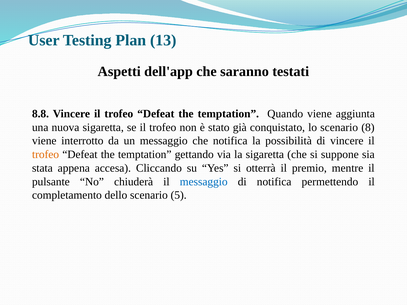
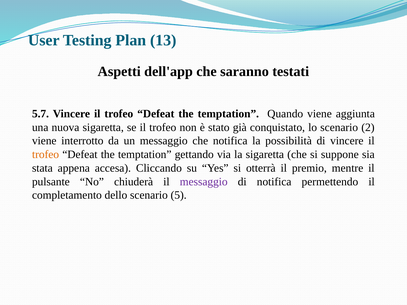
8.8: 8.8 -> 5.7
8: 8 -> 2
messaggio at (204, 182) colour: blue -> purple
